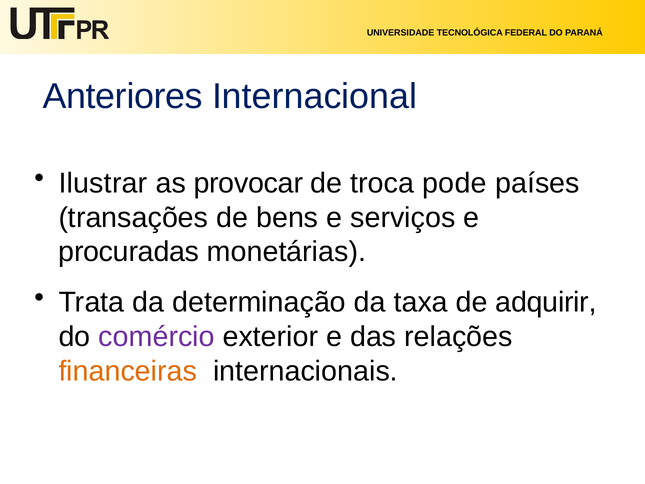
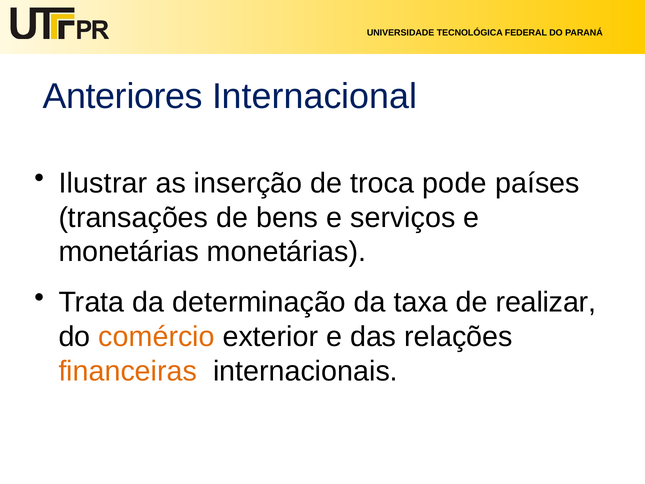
provocar: provocar -> inserção
procuradas at (129, 252): procuradas -> monetárias
adquirir: adquirir -> realizar
comércio colour: purple -> orange
